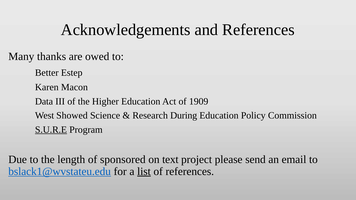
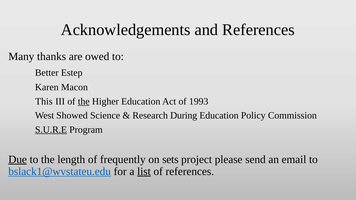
Data: Data -> This
the at (84, 101) underline: none -> present
1909: 1909 -> 1993
Due underline: none -> present
sponsored: sponsored -> frequently
text: text -> sets
